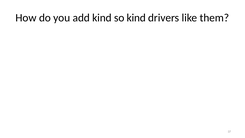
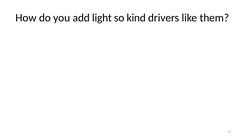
add kind: kind -> light
